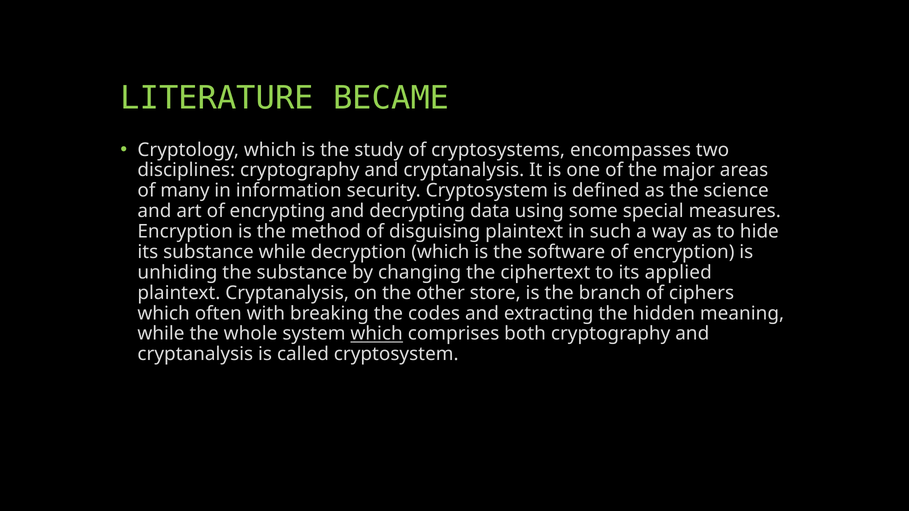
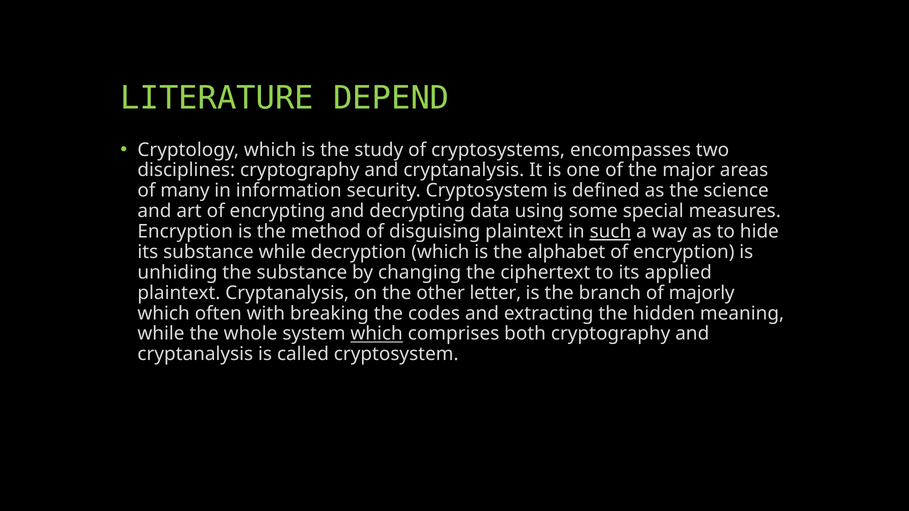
BECAME: BECAME -> DEPEND
such underline: none -> present
software: software -> alphabet
store: store -> letter
ciphers: ciphers -> majorly
